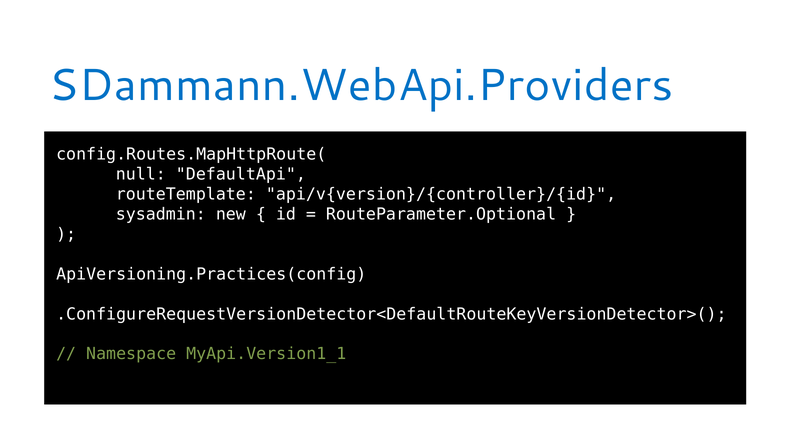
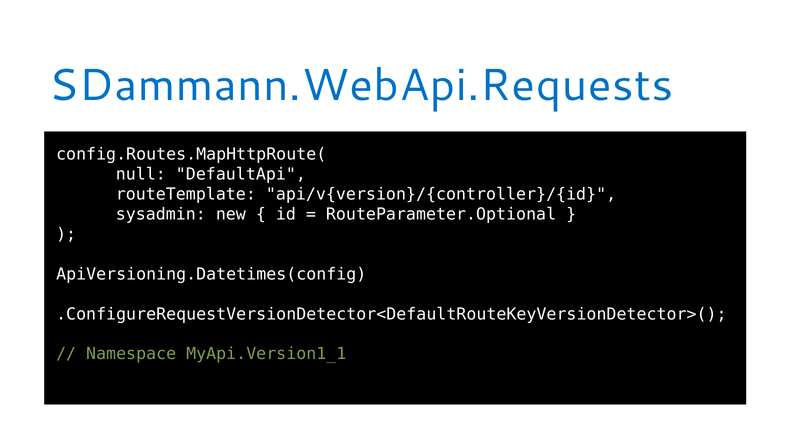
SDammann.WebApi.Providers: SDammann.WebApi.Providers -> SDammann.WebApi.Requests
ApiVersioning.Practices(config: ApiVersioning.Practices(config -> ApiVersioning.Datetimes(config
